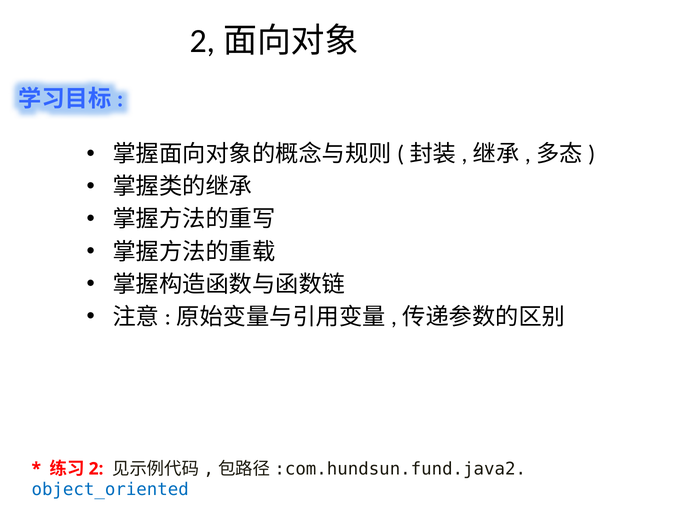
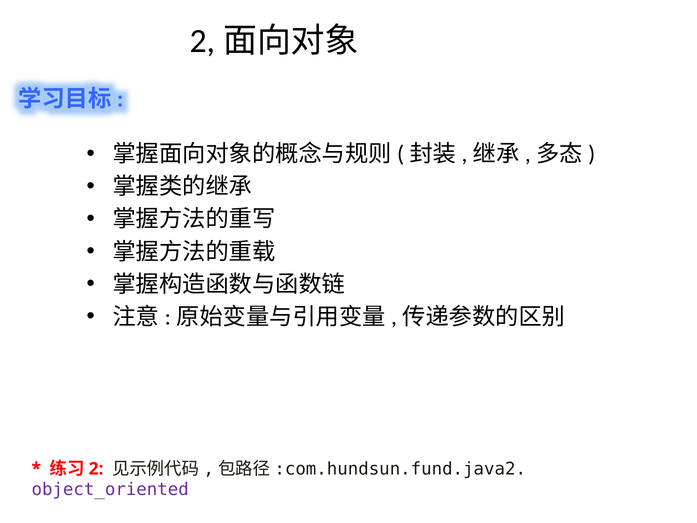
object_oriented colour: blue -> purple
